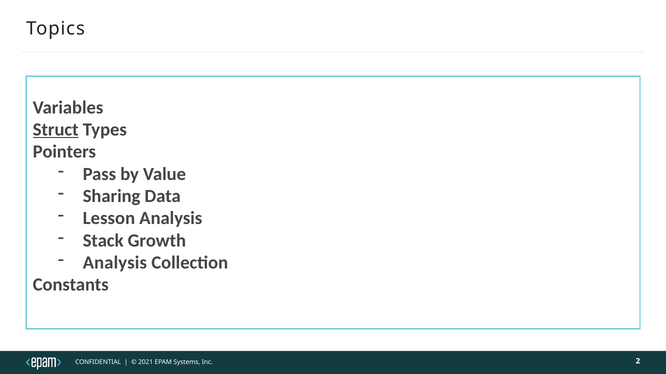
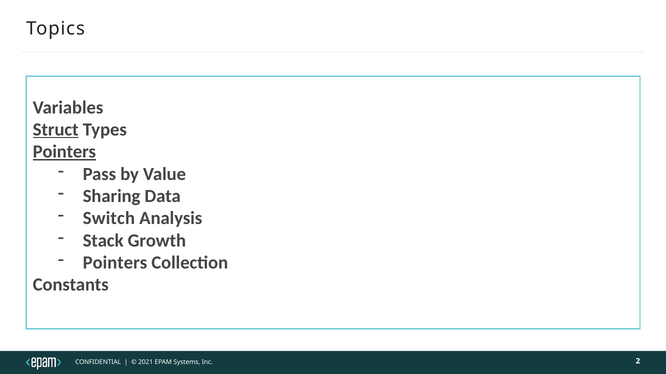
Pointers at (64, 152) underline: none -> present
Lesson: Lesson -> Switch
Analysis at (115, 263): Analysis -> Pointers
